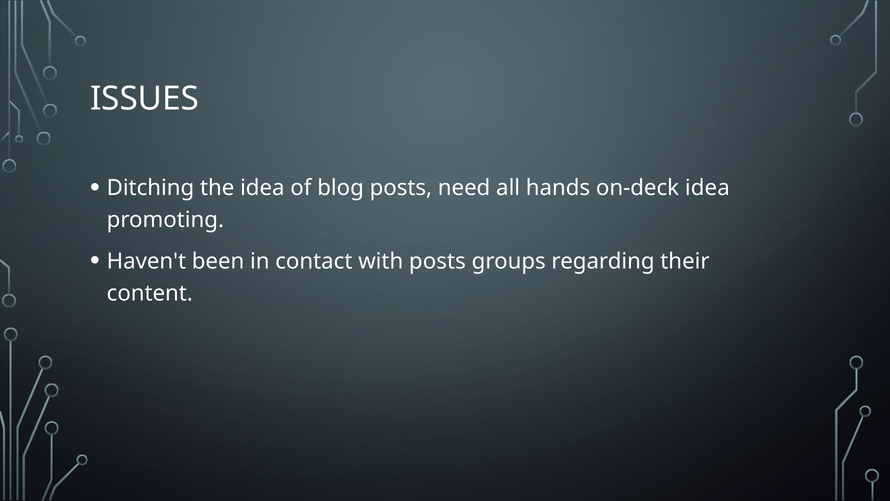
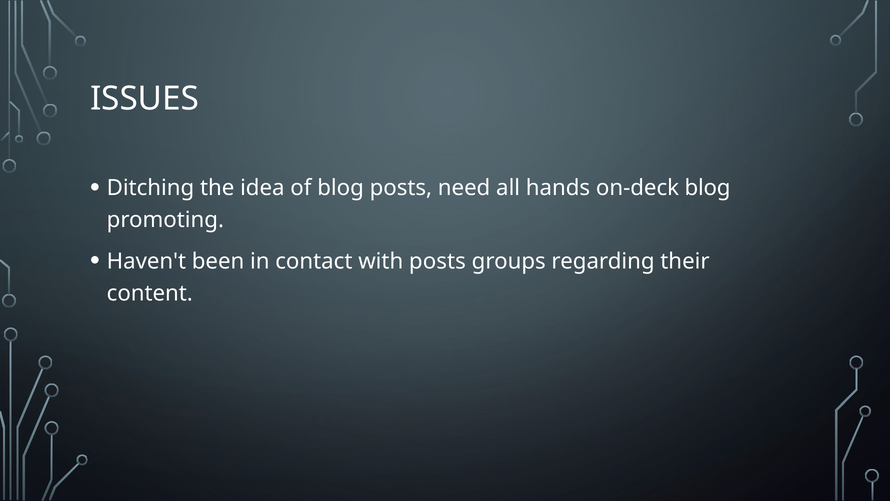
on-deck idea: idea -> blog
